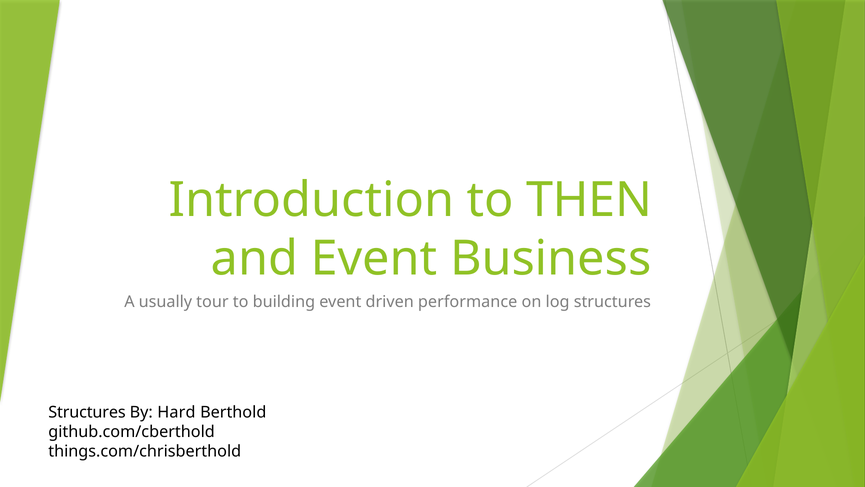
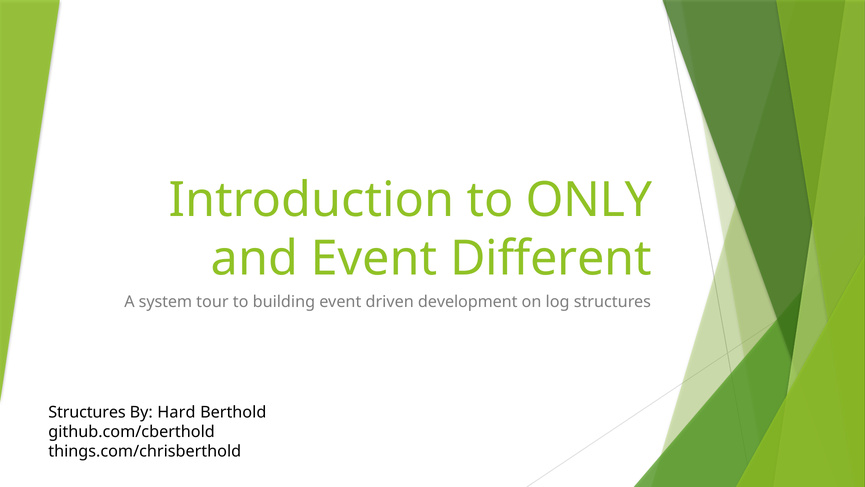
THEN: THEN -> ONLY
Business: Business -> Different
usually: usually -> system
performance: performance -> development
